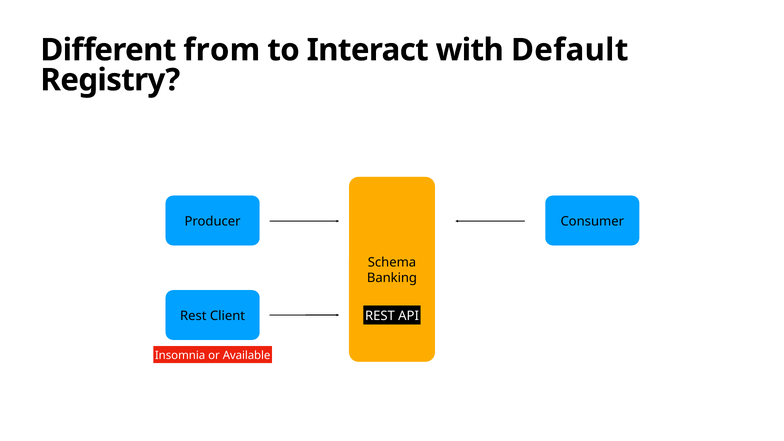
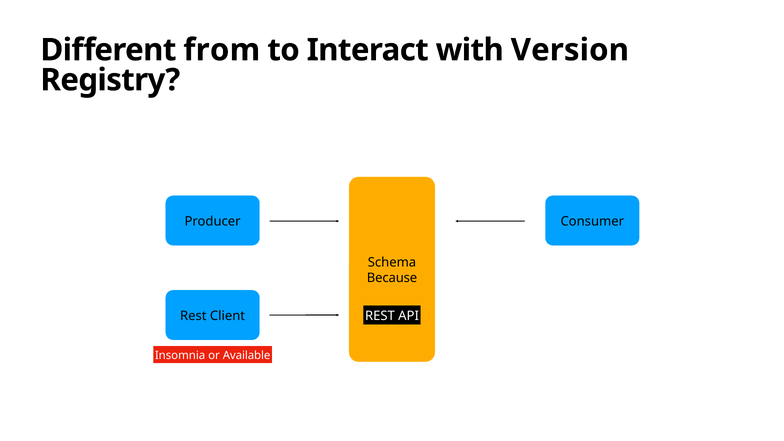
Default: Default -> Version
Banking: Banking -> Because
